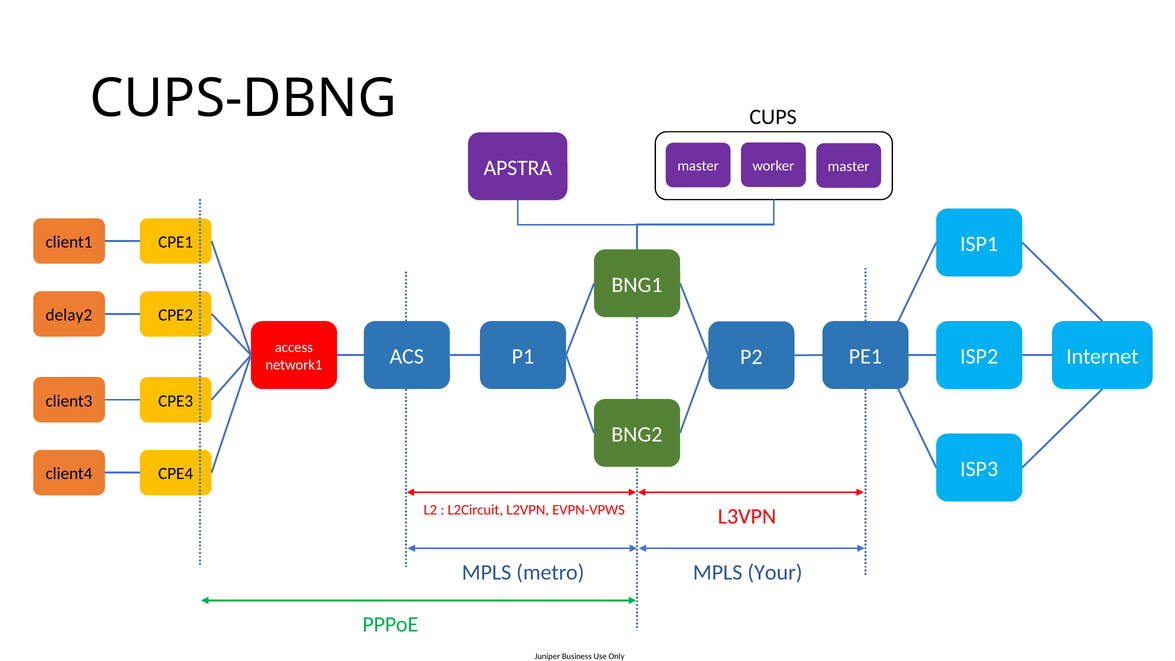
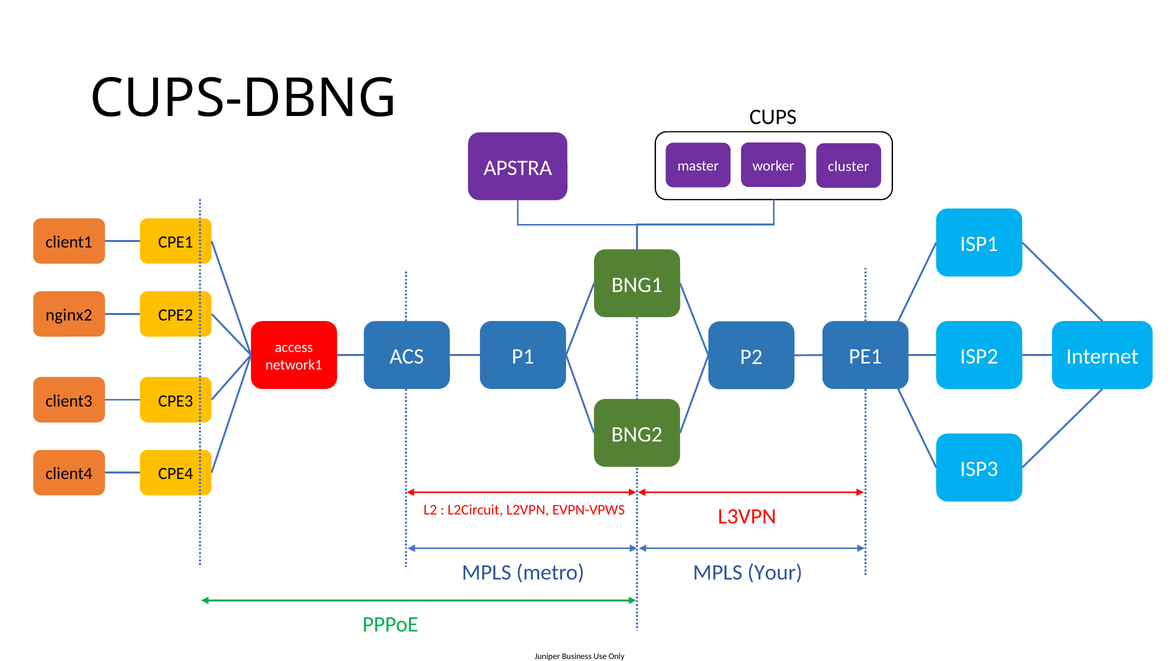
worker master: master -> cluster
delay2: delay2 -> nginx2
